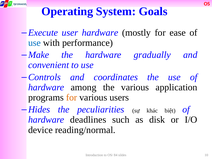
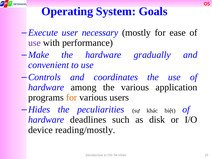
user hardware: hardware -> necessary
use at (34, 43) colour: blue -> purple
reading/normal: reading/normal -> reading/mostly
